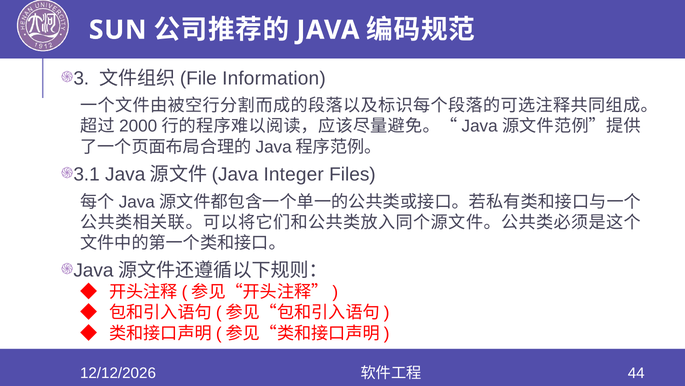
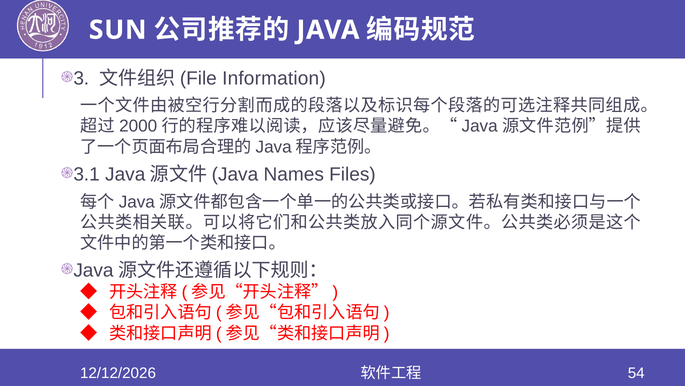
Integer: Integer -> Names
44: 44 -> 54
